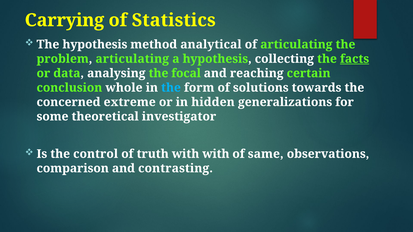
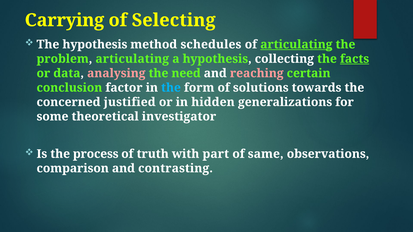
Statistics: Statistics -> Selecting
analytical: analytical -> schedules
articulating at (296, 44) underline: none -> present
analysing colour: white -> pink
focal: focal -> need
reaching colour: white -> pink
whole: whole -> factor
extreme: extreme -> justified
control: control -> process
with with: with -> part
